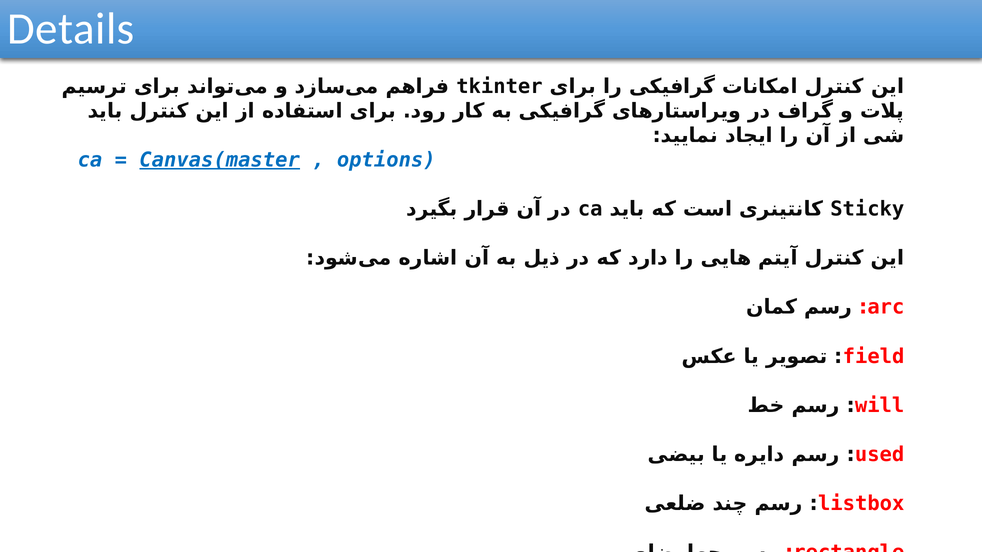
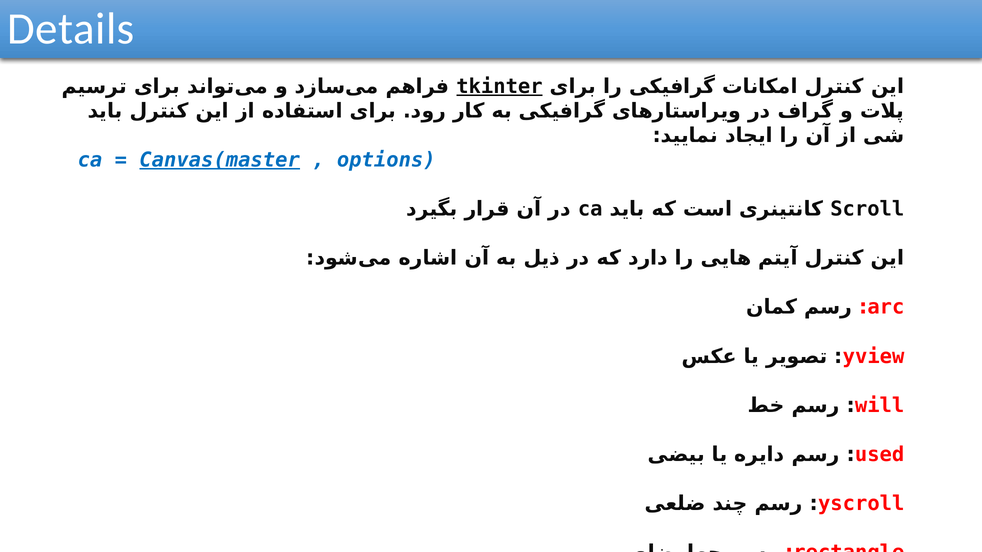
tkinter underline: none -> present
Sticky: Sticky -> Scroll
field: field -> yview
listbox: listbox -> yscroll
